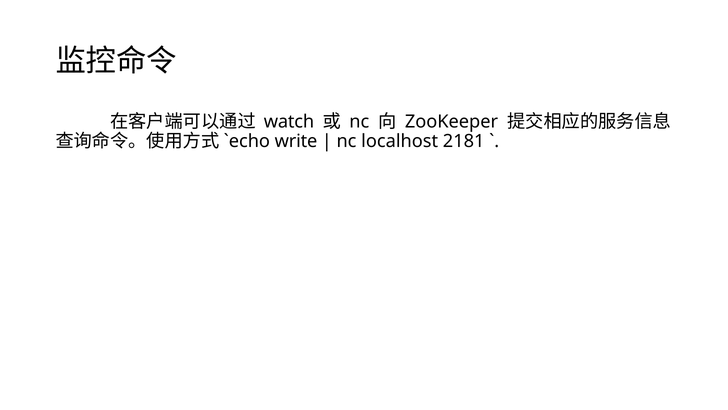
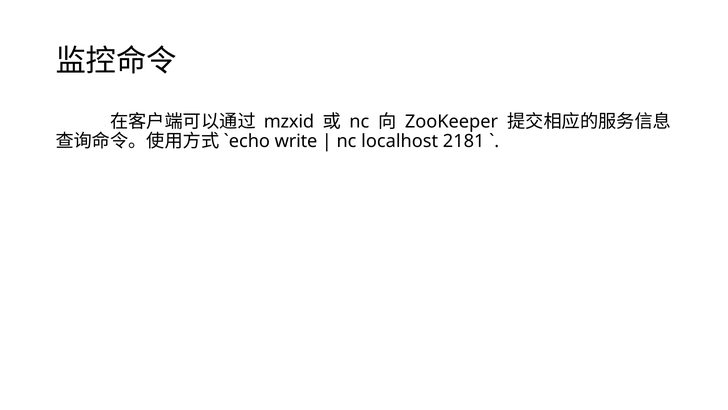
watch: watch -> mzxid
